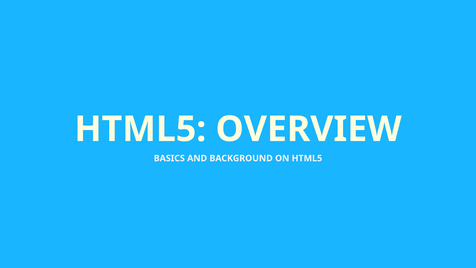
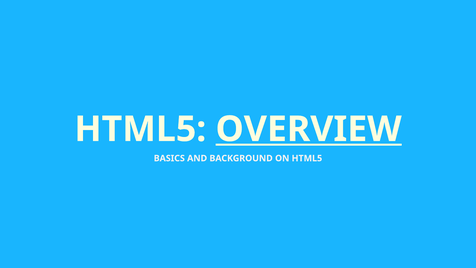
OVERVIEW underline: none -> present
